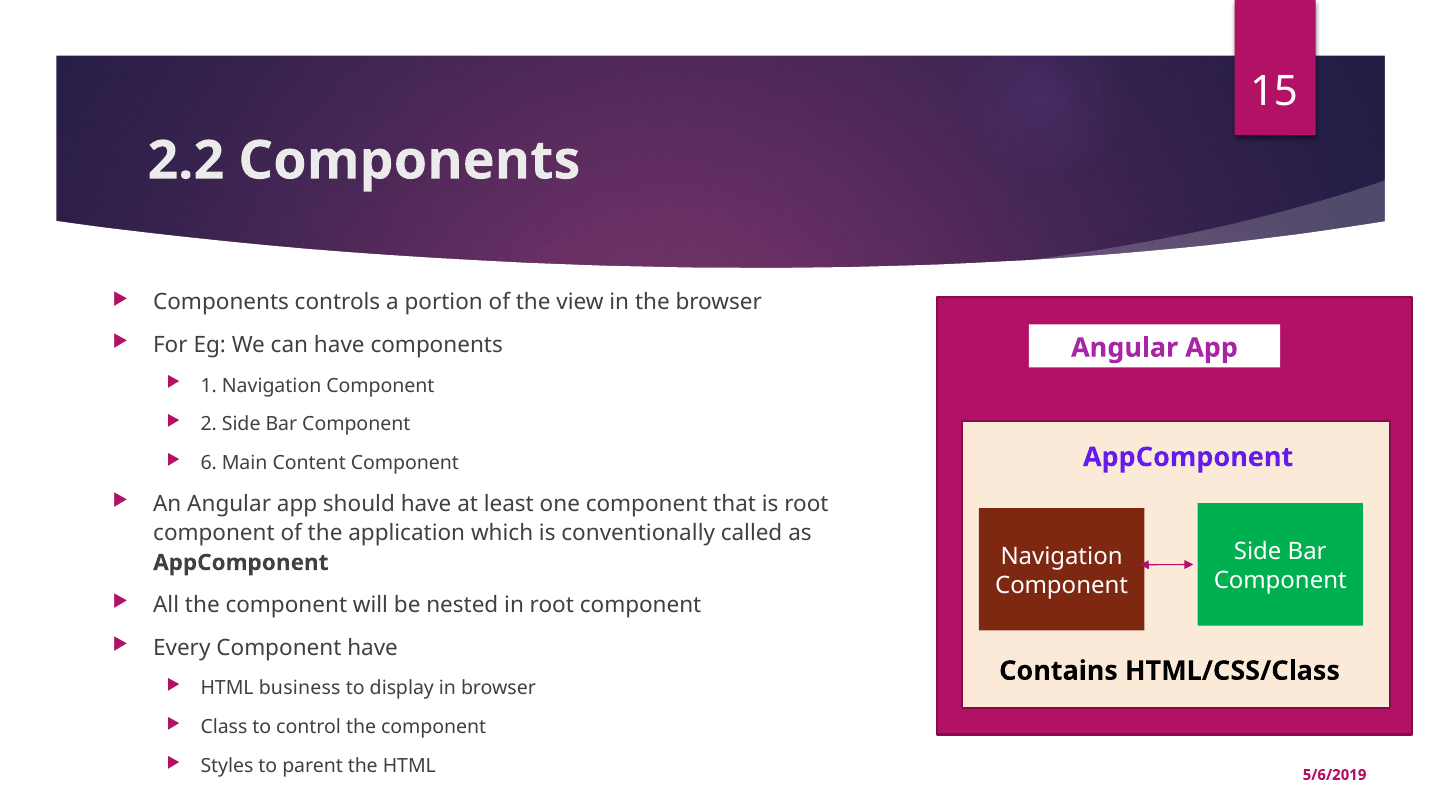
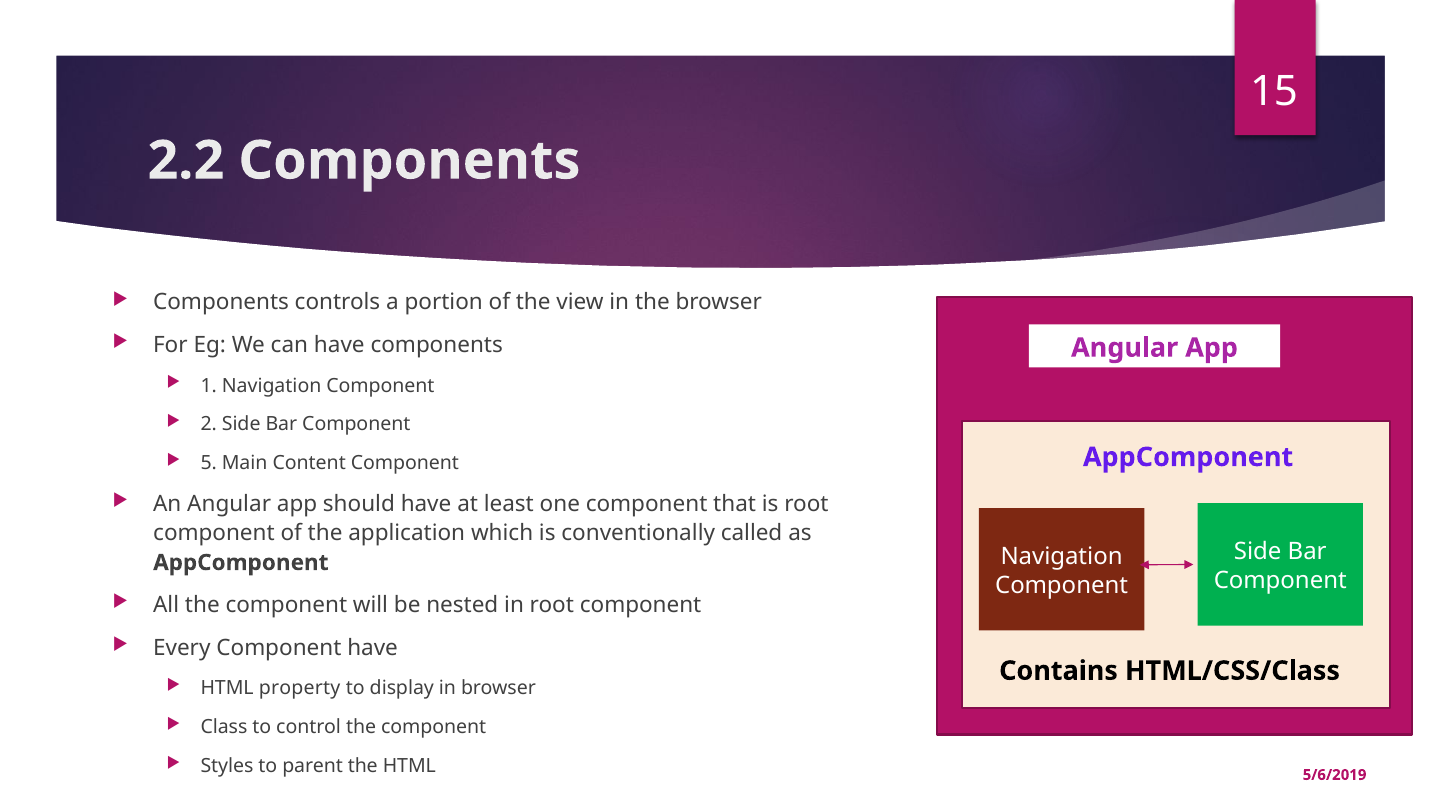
6: 6 -> 5
business: business -> property
